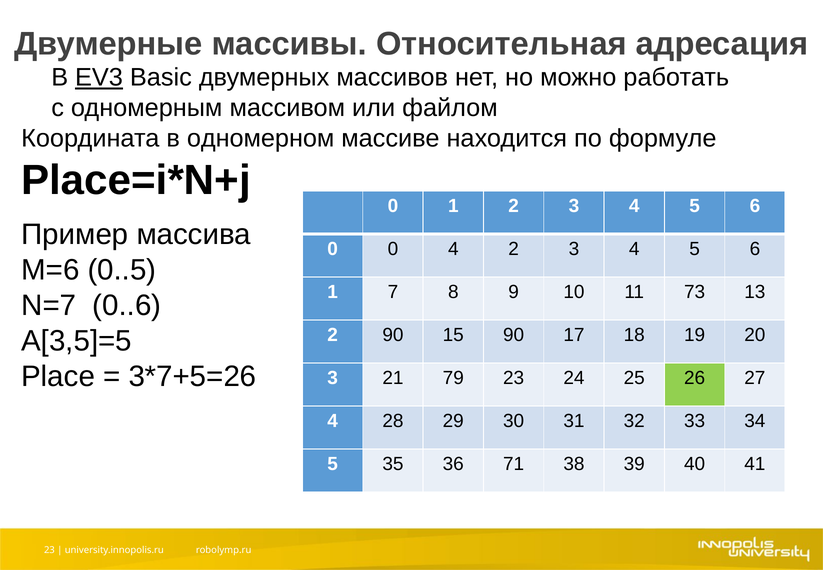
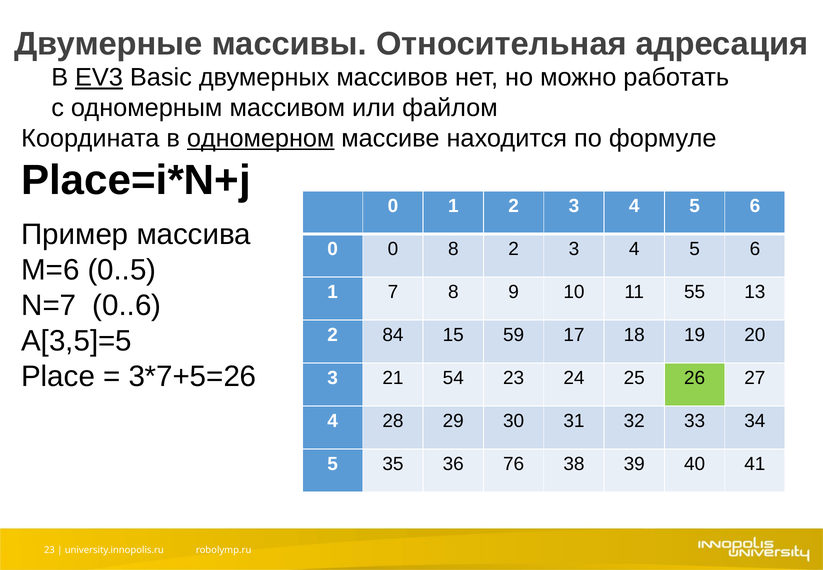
одномерном underline: none -> present
0 4: 4 -> 8
73: 73 -> 55
2 90: 90 -> 84
15 90: 90 -> 59
79: 79 -> 54
71: 71 -> 76
